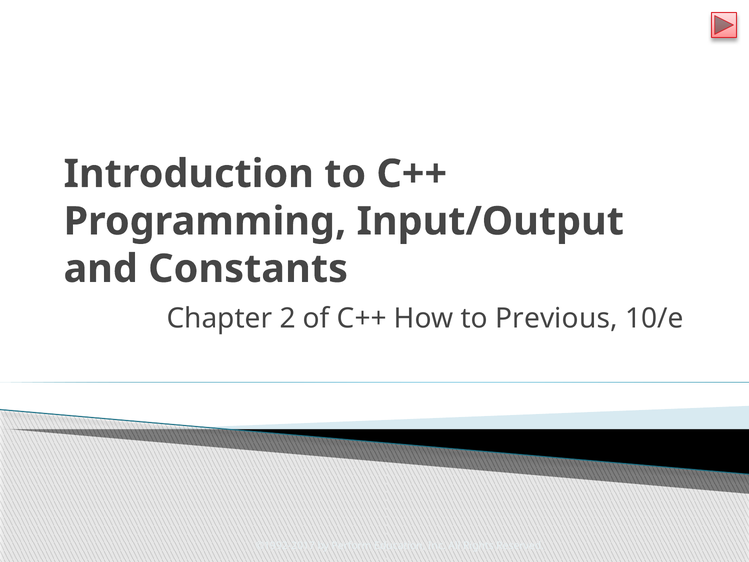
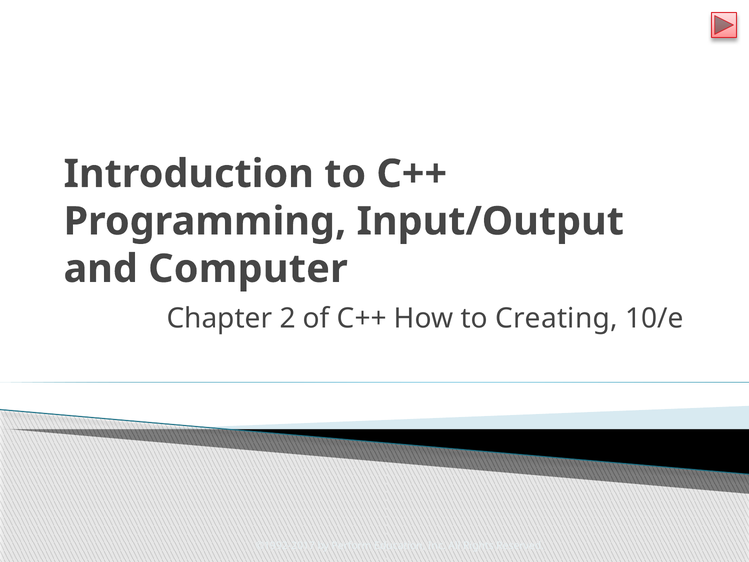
Constants: Constants -> Computer
Previous: Previous -> Creating
